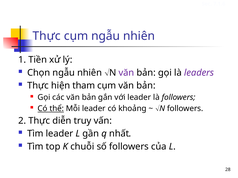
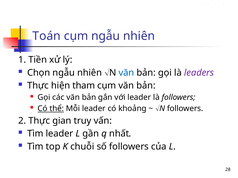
Thực at (47, 36): Thực -> Toán
văn at (126, 73) colour: purple -> blue
diễn: diễn -> gian
